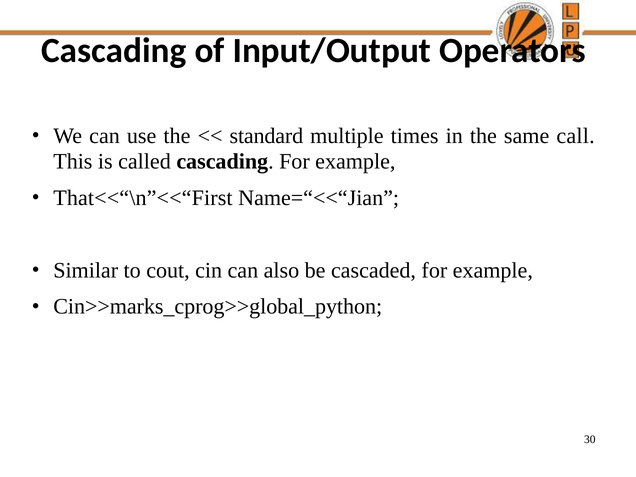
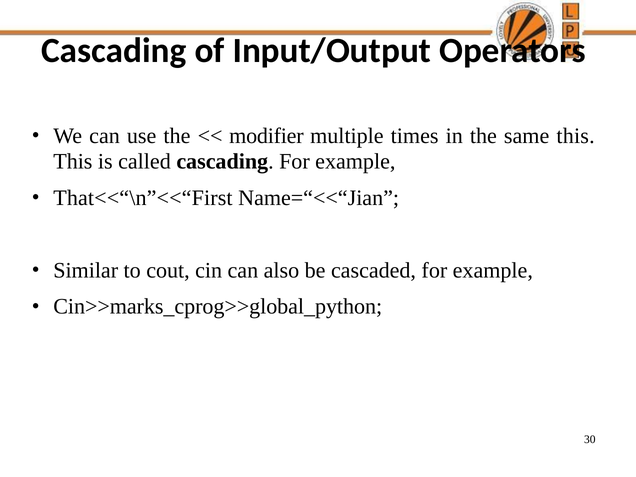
standard: standard -> modifier
same call: call -> this
